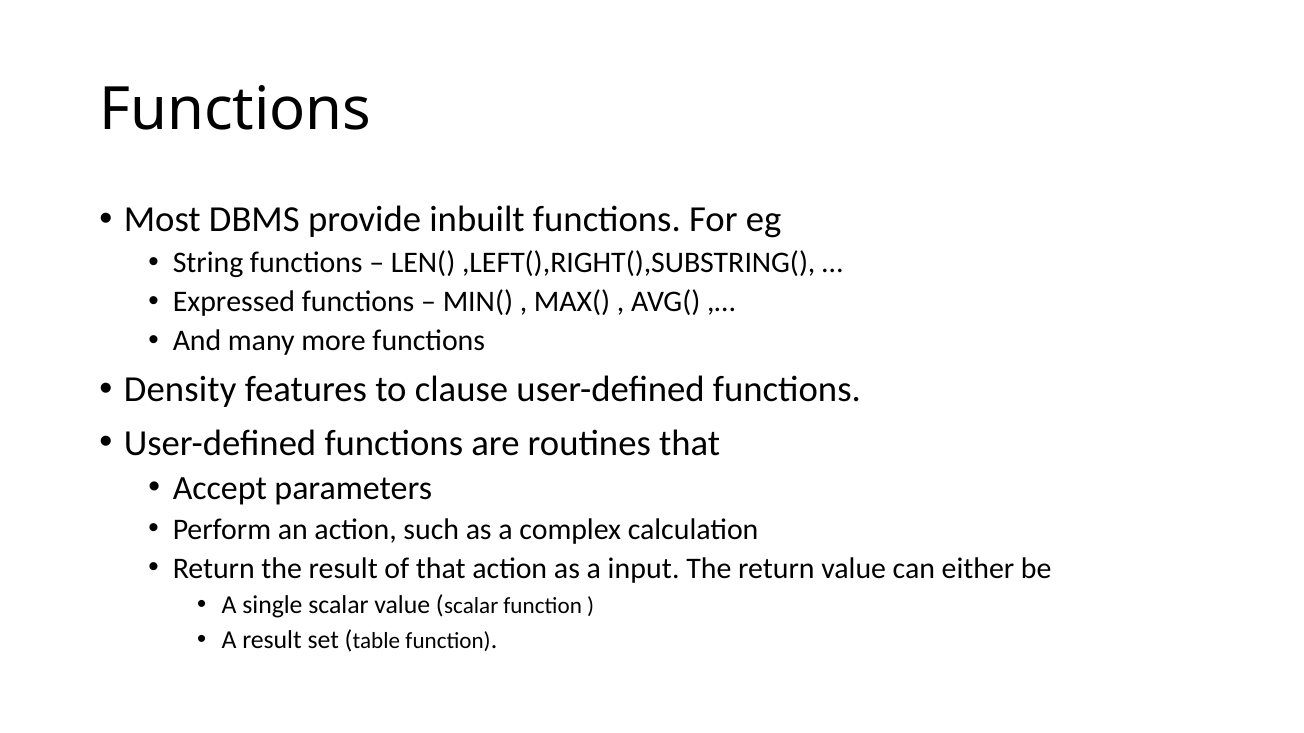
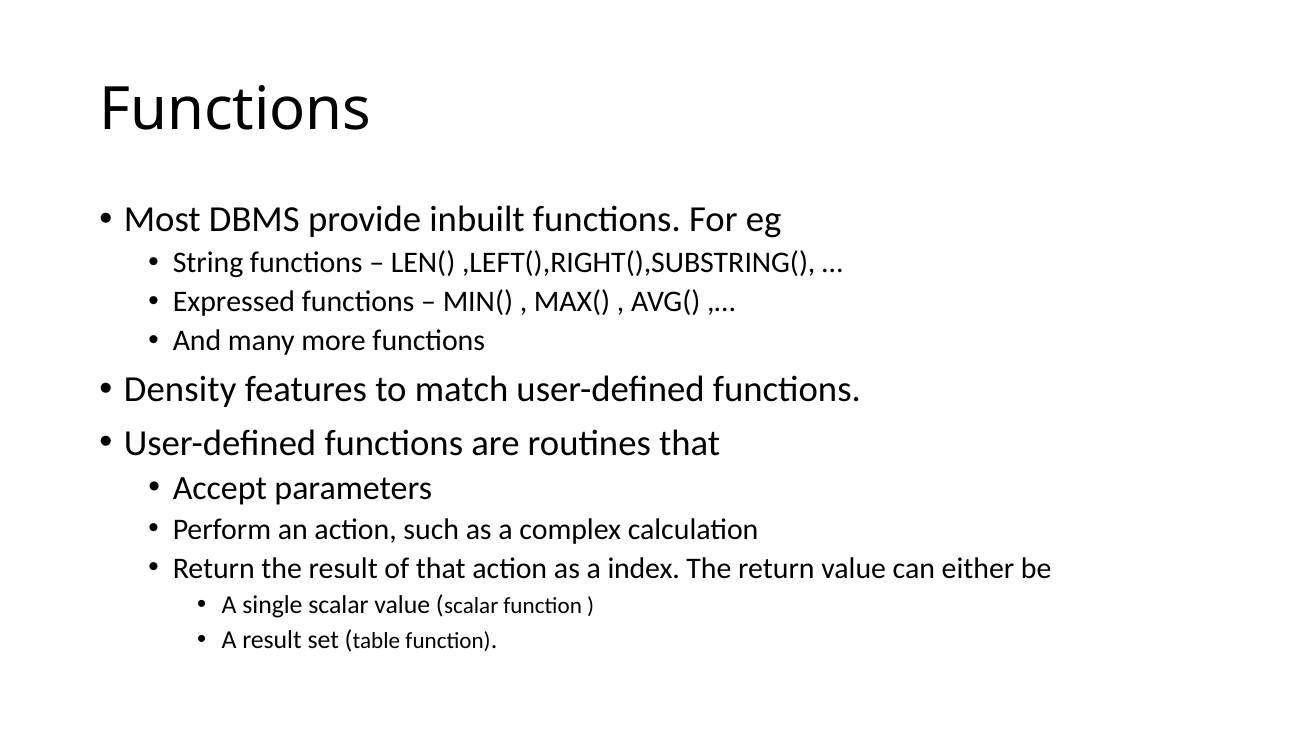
clause: clause -> match
input: input -> index
